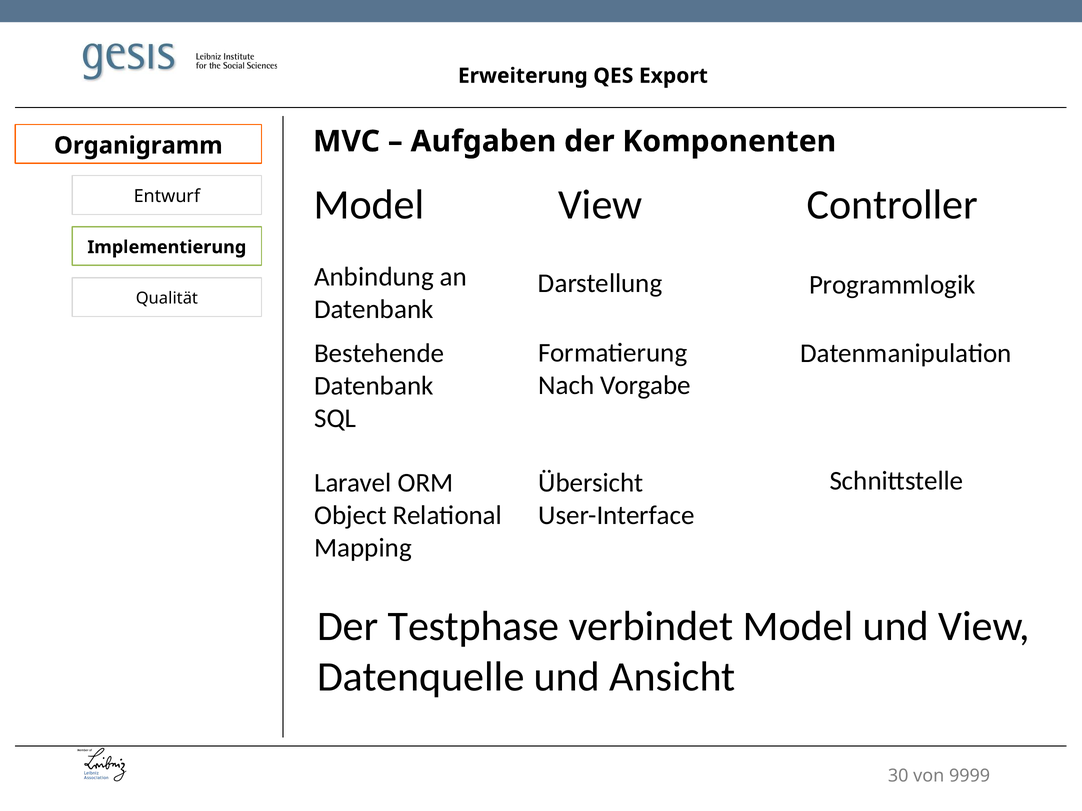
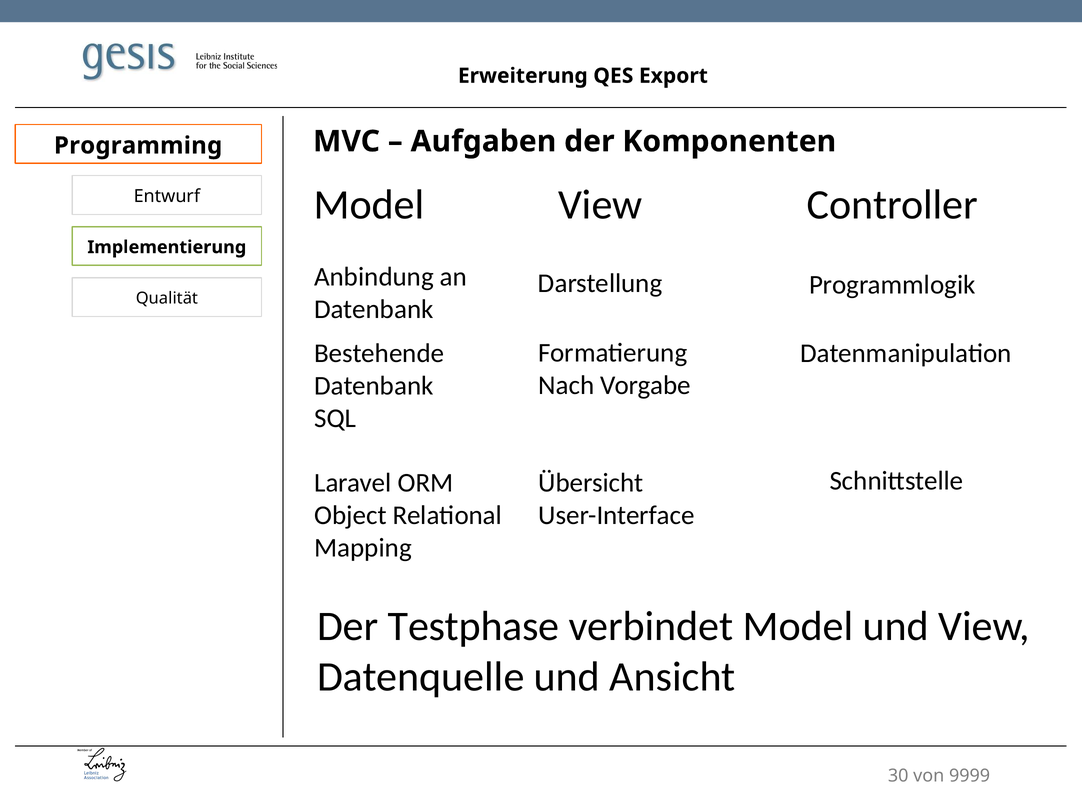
Organigramm: Organigramm -> Programming
